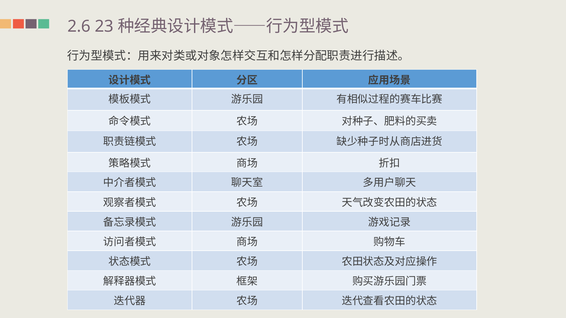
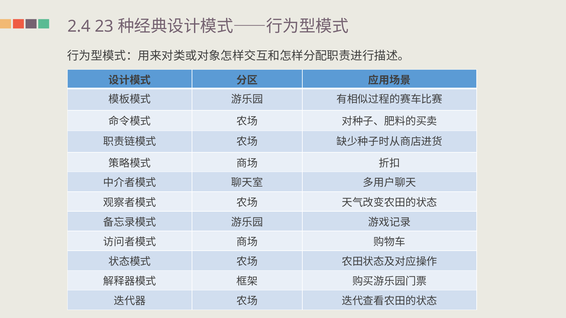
2.6: 2.6 -> 2.4
